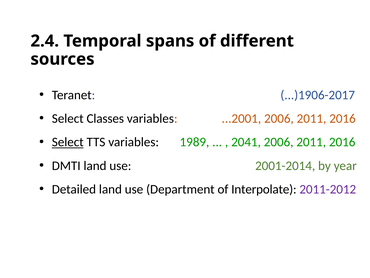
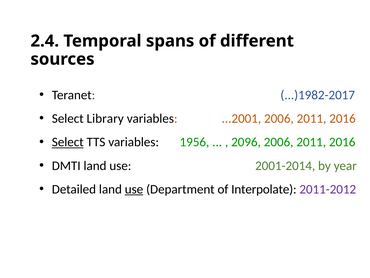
...)1906-2017: ...)1906-2017 -> ...)1982-2017
Classes: Classes -> Library
1989: 1989 -> 1956
2041: 2041 -> 2096
use at (134, 189) underline: none -> present
